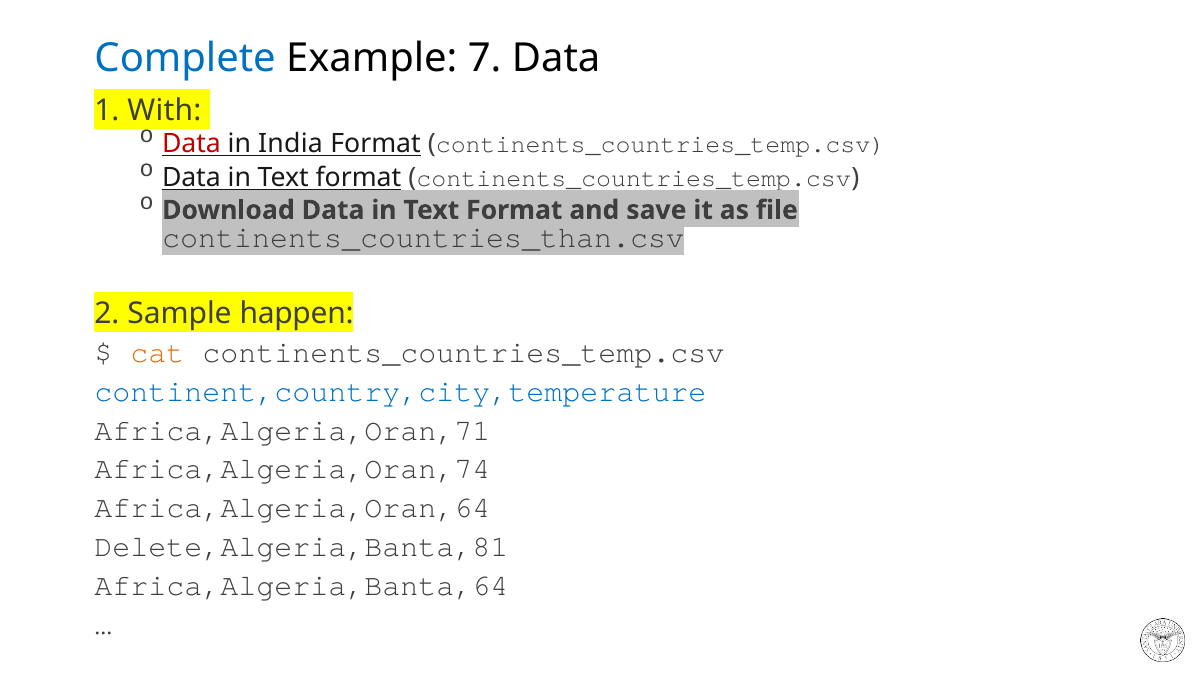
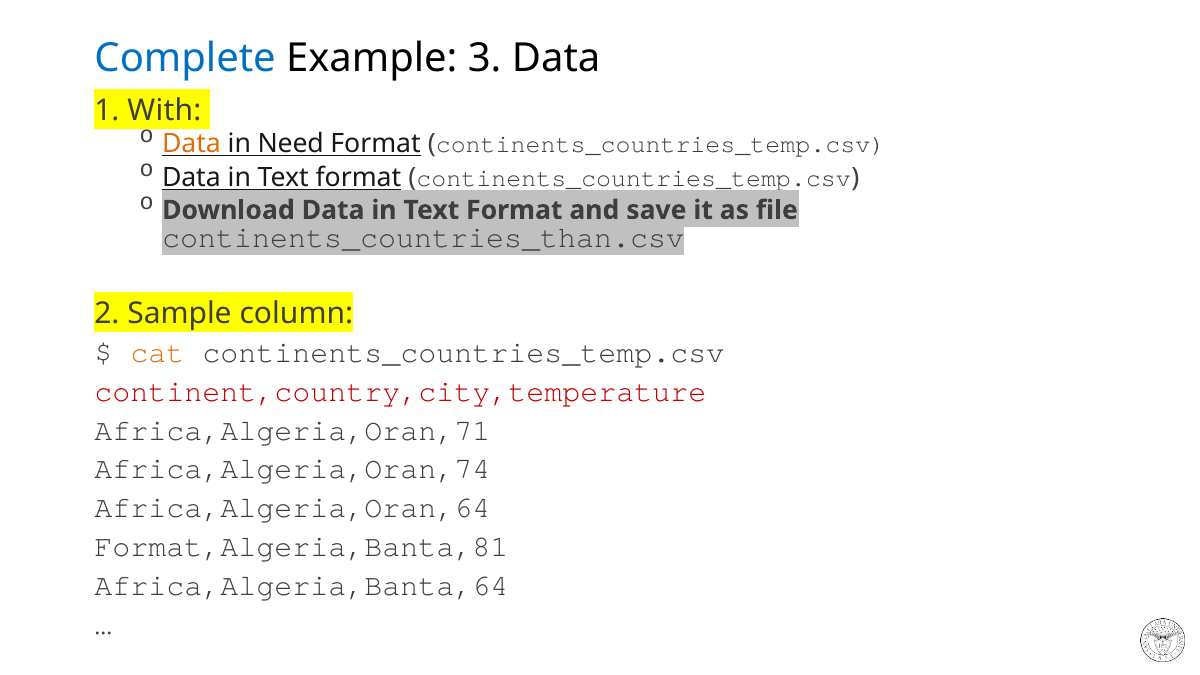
7: 7 -> 3
Data at (191, 143) colour: red -> orange
India: India -> Need
happen: happen -> column
continent,country,city,temperature colour: blue -> red
Delete,Algeria,Banta,81: Delete,Algeria,Banta,81 -> Format,Algeria,Banta,81
